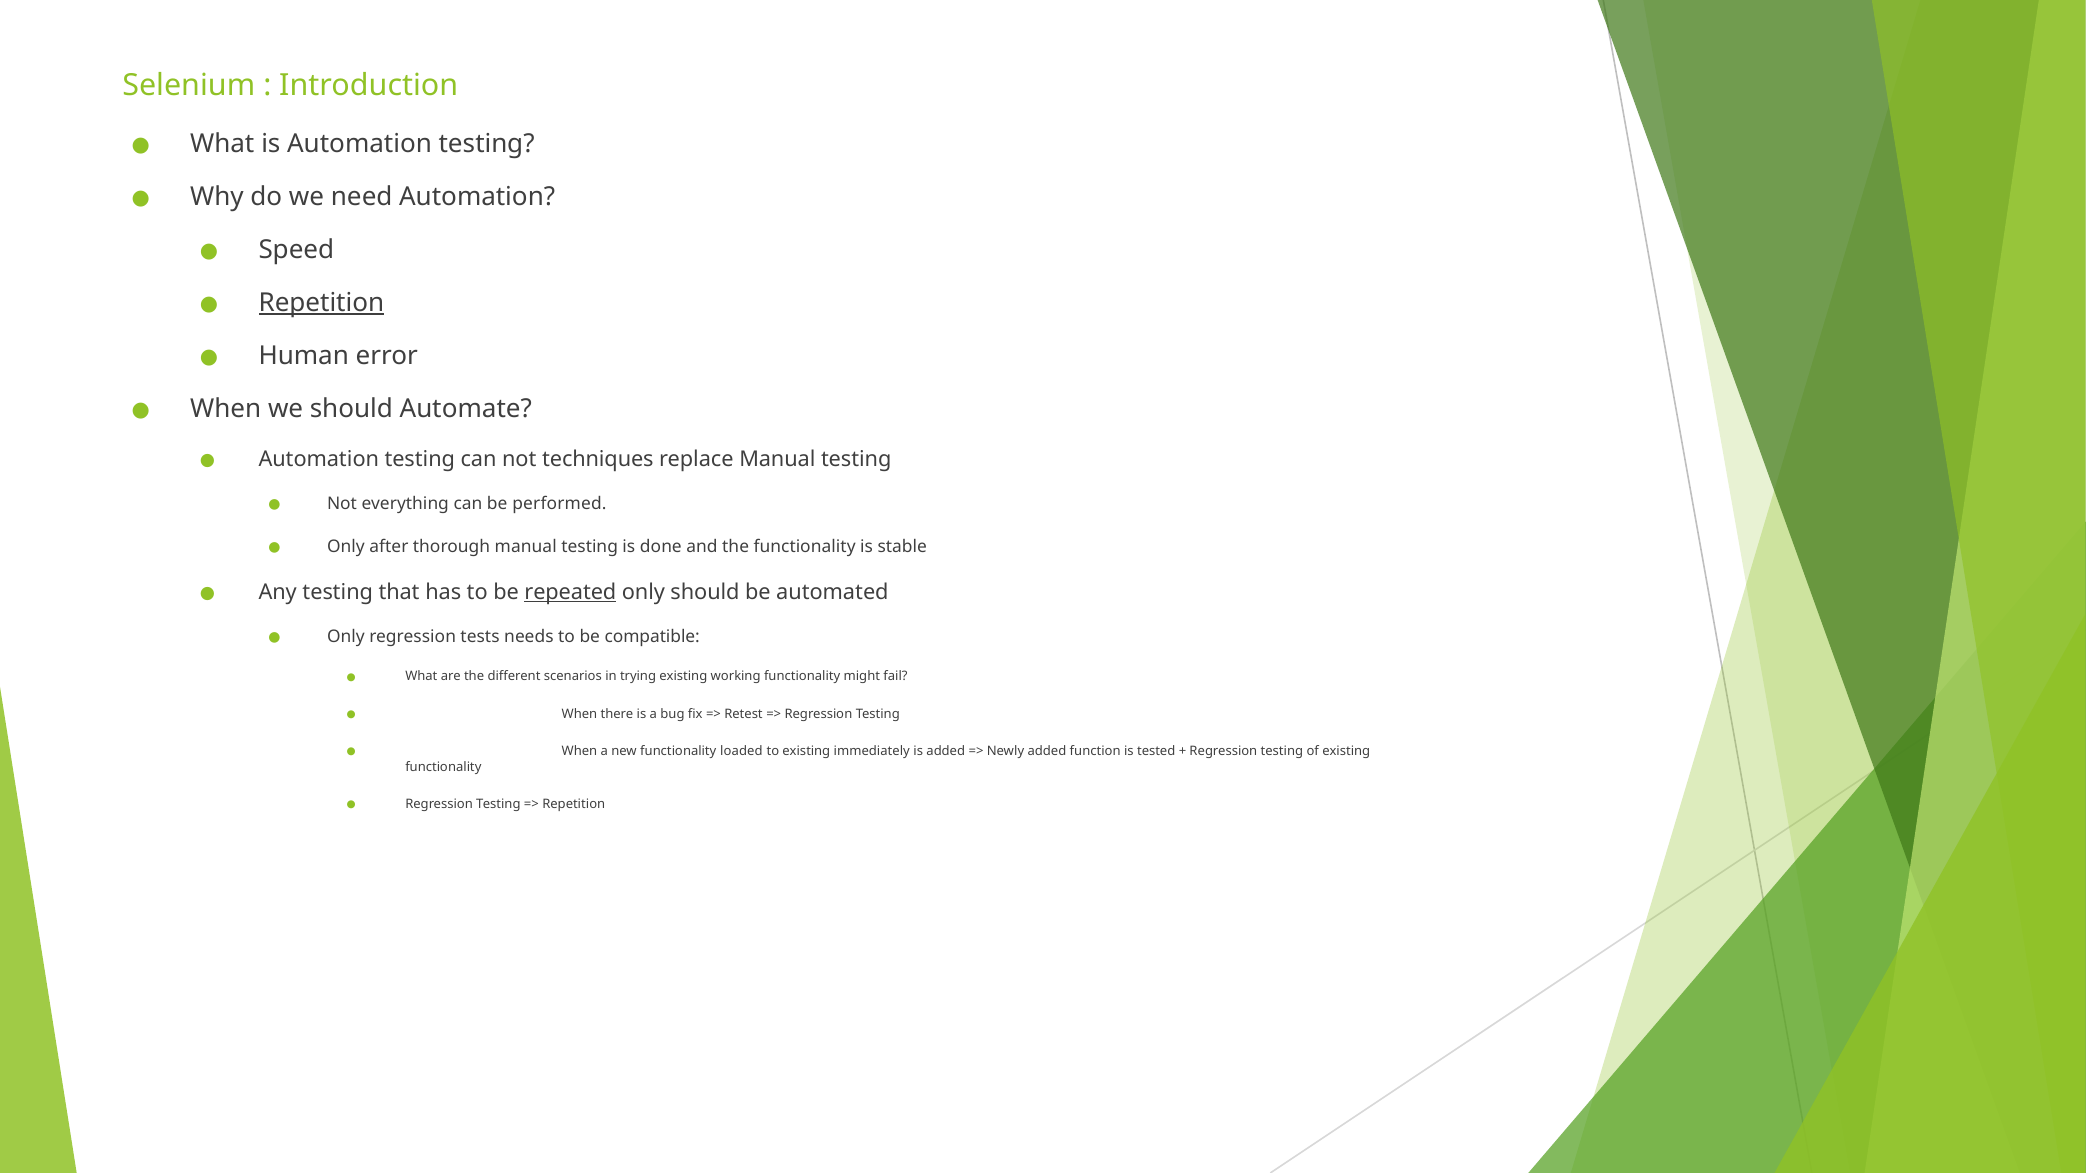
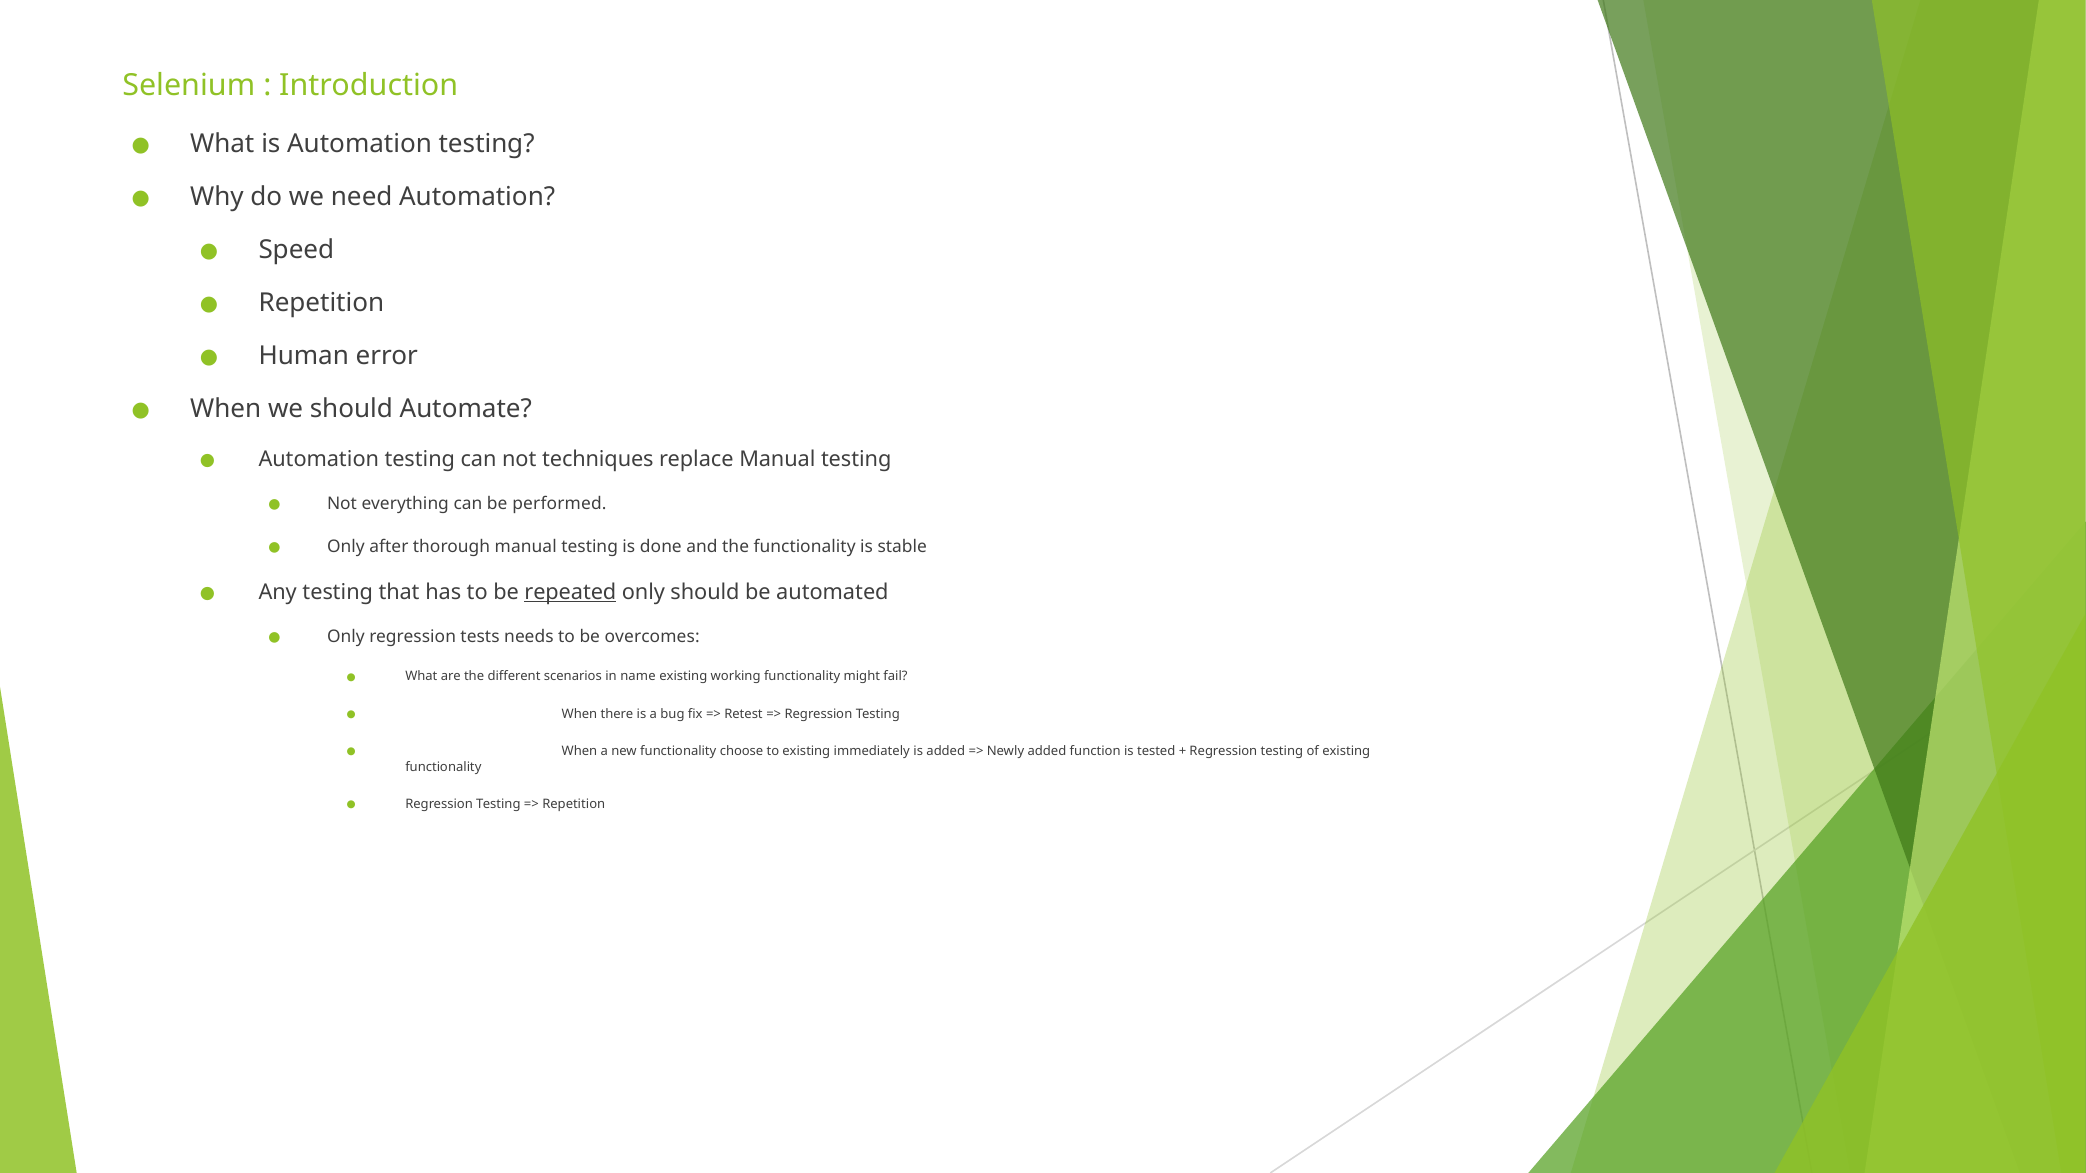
Repetition at (321, 303) underline: present -> none
compatible: compatible -> overcomes
trying: trying -> name
loaded: loaded -> choose
